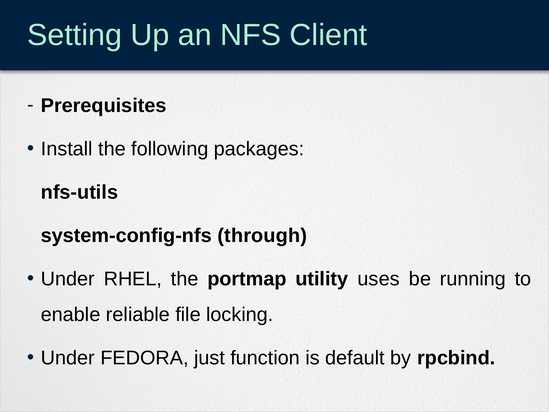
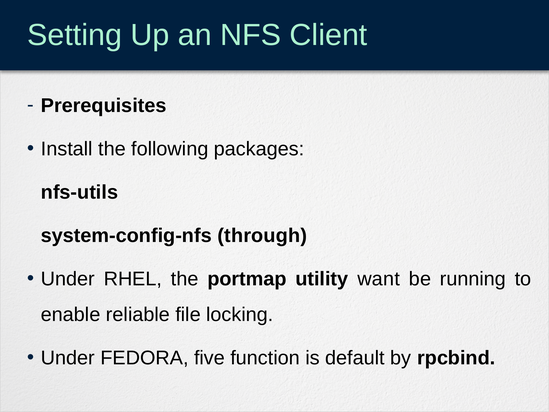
uses: uses -> want
just: just -> five
